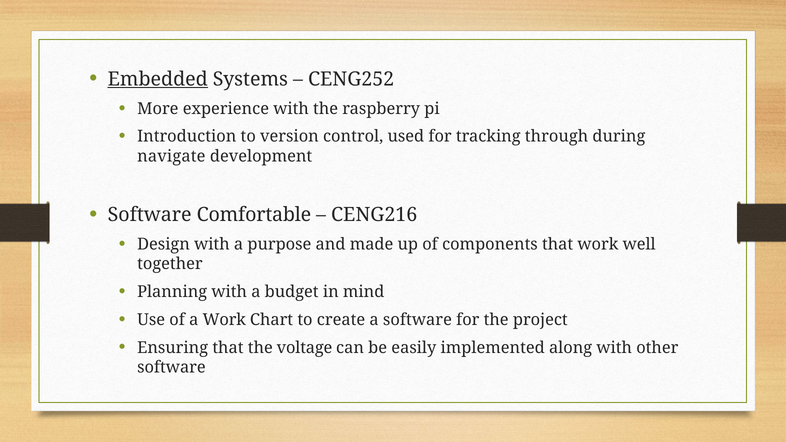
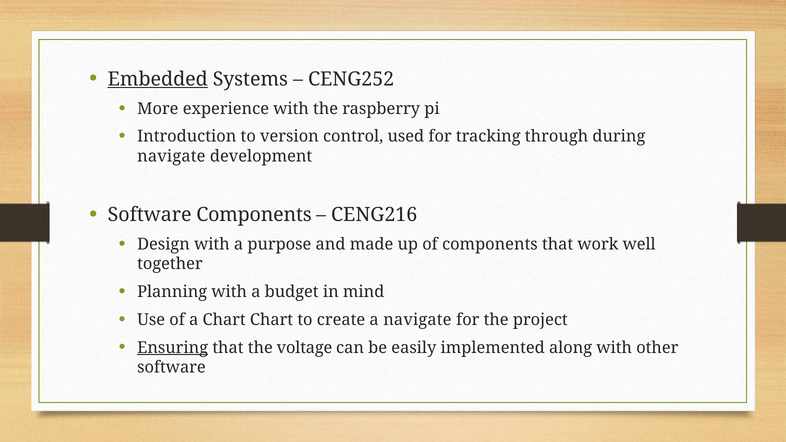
Software Comfortable: Comfortable -> Components
a Work: Work -> Chart
a software: software -> navigate
Ensuring underline: none -> present
